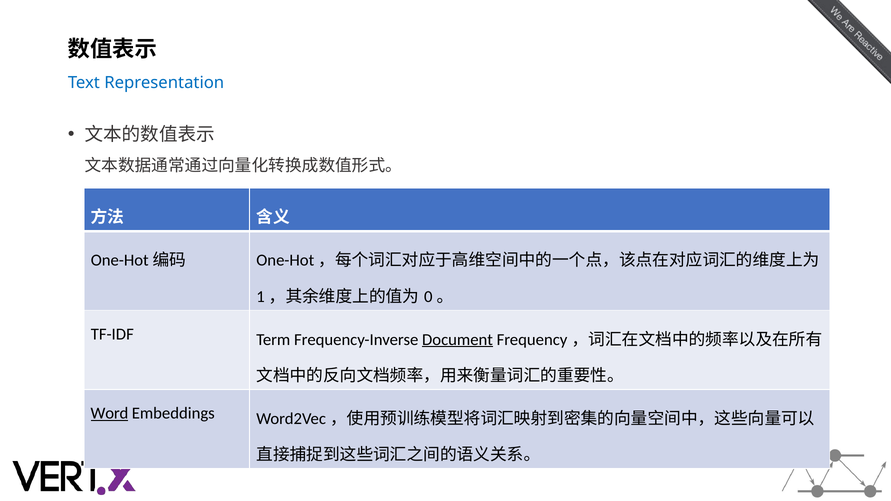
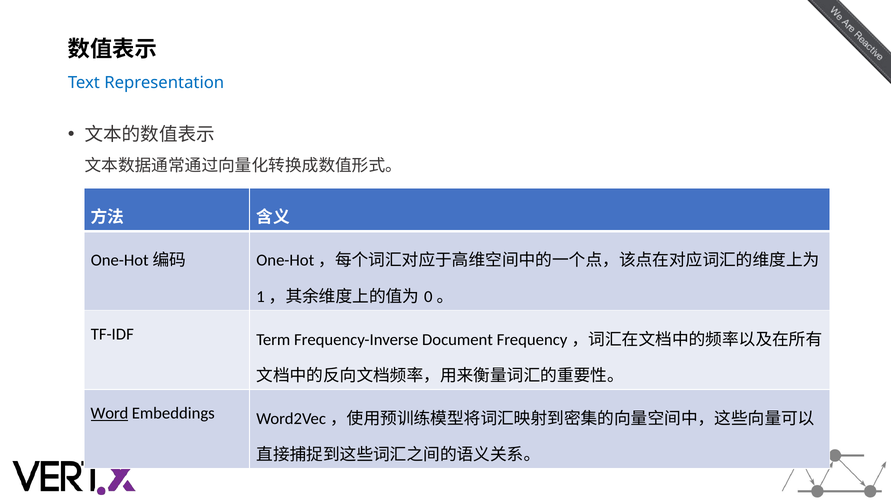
Document underline: present -> none
